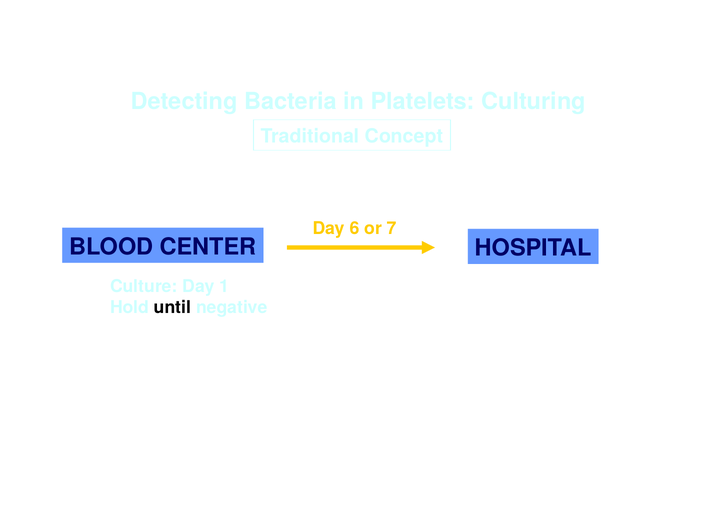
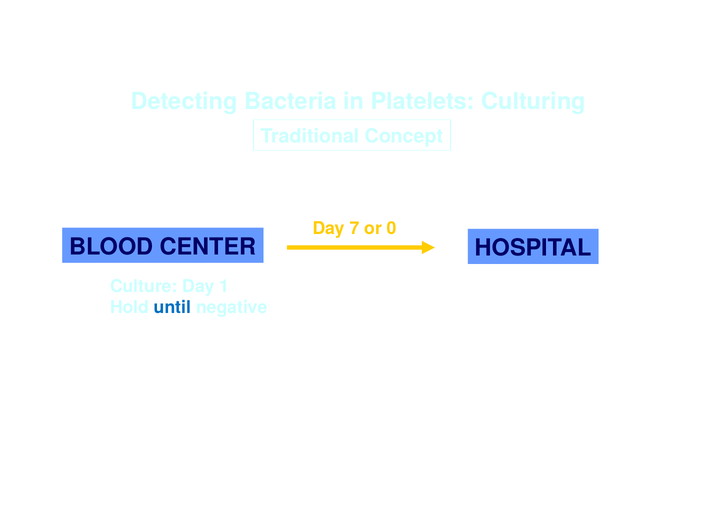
6: 6 -> 7
7: 7 -> 0
until colour: black -> blue
